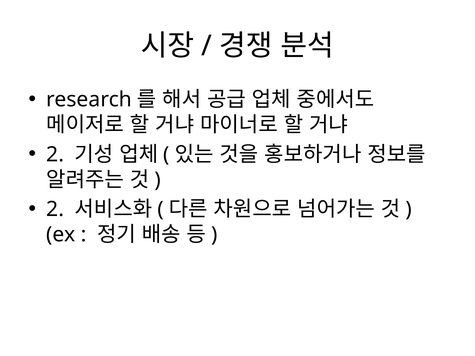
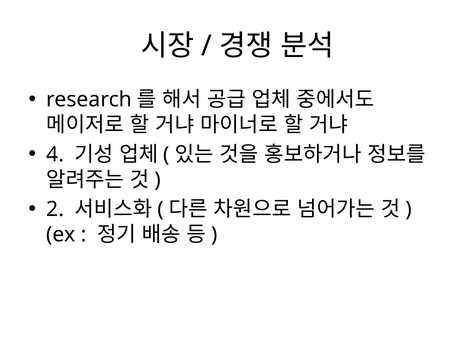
2 at (55, 155): 2 -> 4
